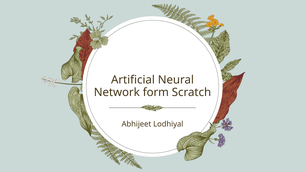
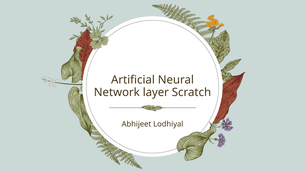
form: form -> layer
